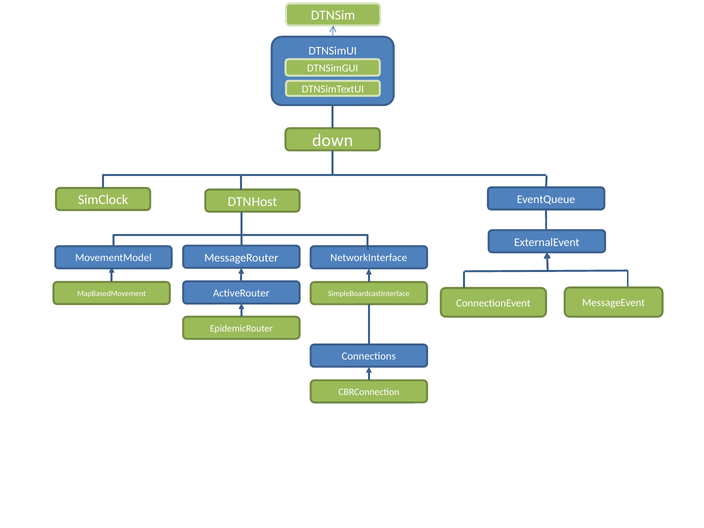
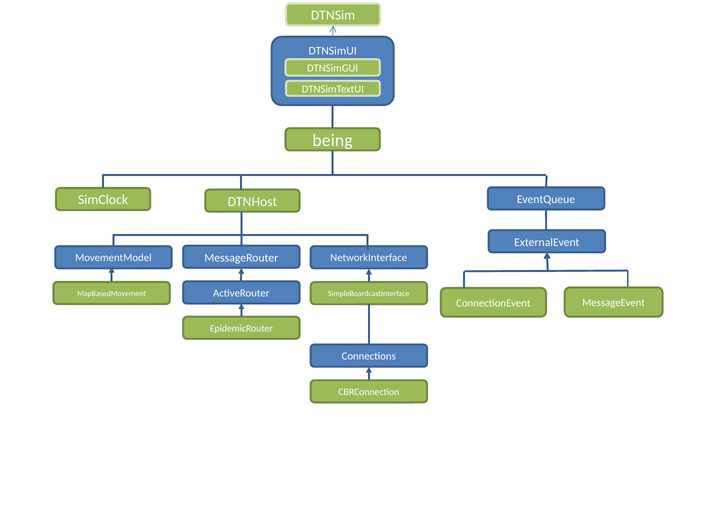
down: down -> being
